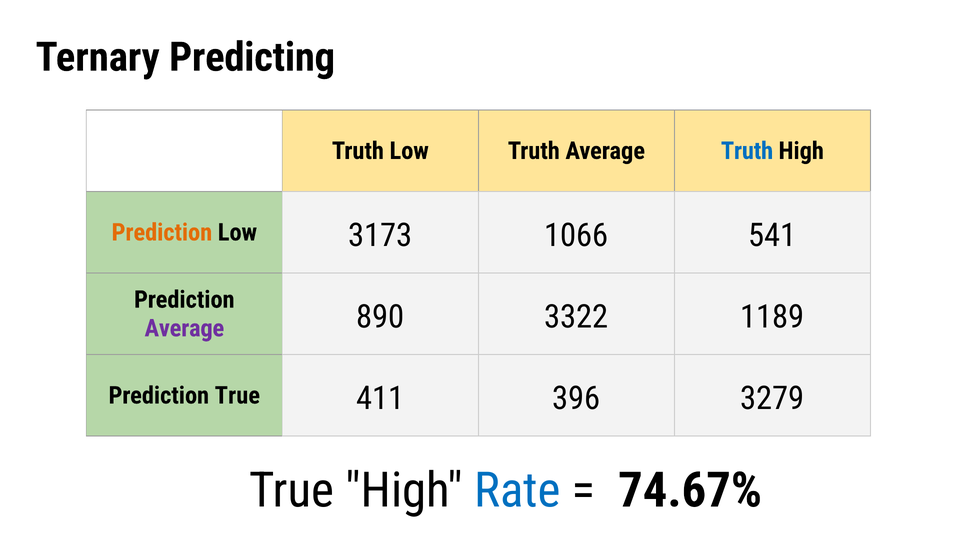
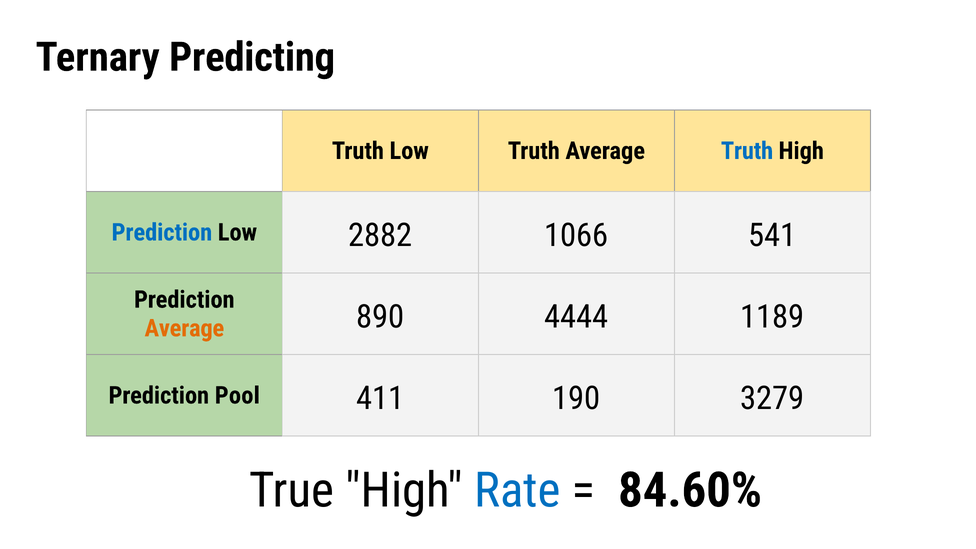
Prediction at (162, 232) colour: orange -> blue
3173: 3173 -> 2882
Average at (184, 328) colour: purple -> orange
3322: 3322 -> 4444
Prediction True: True -> Pool
396: 396 -> 190
74.67%: 74.67% -> 84.60%
